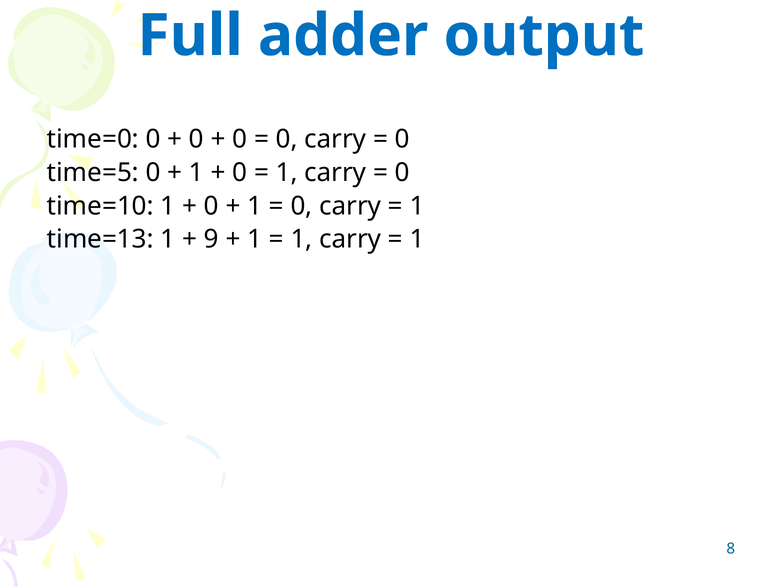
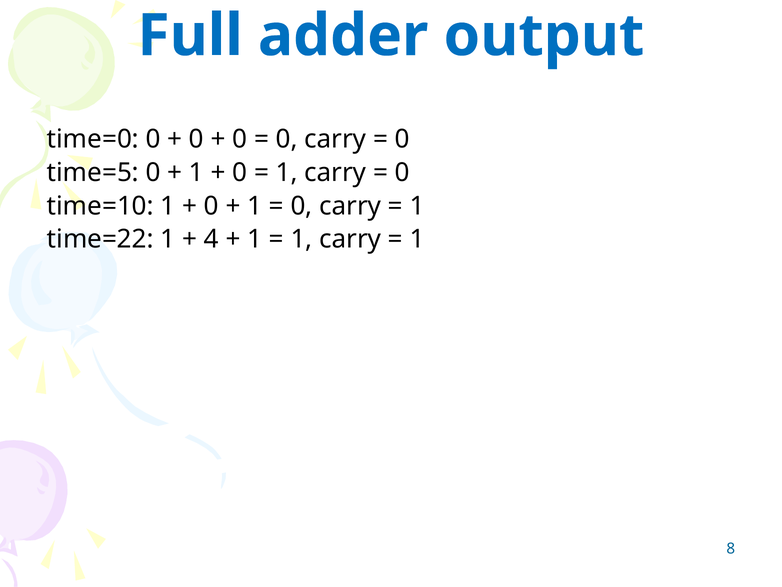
time=13: time=13 -> time=22
9: 9 -> 4
